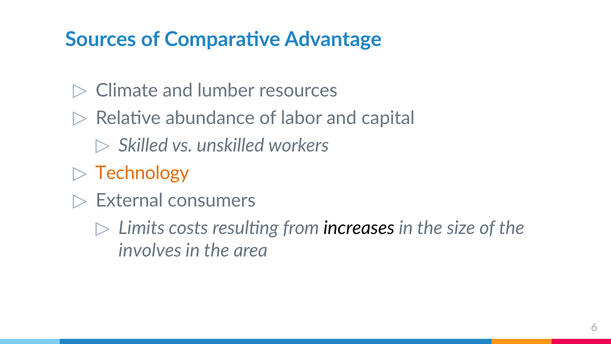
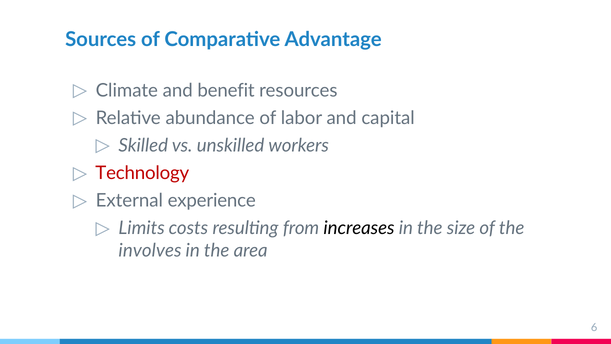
lumber: lumber -> benefit
Technology colour: orange -> red
consumers: consumers -> experience
